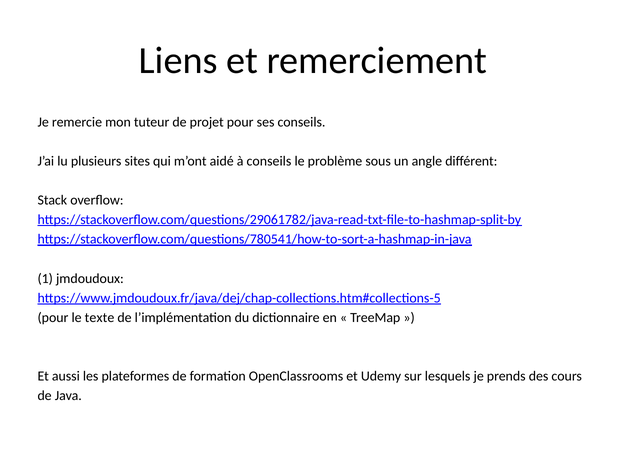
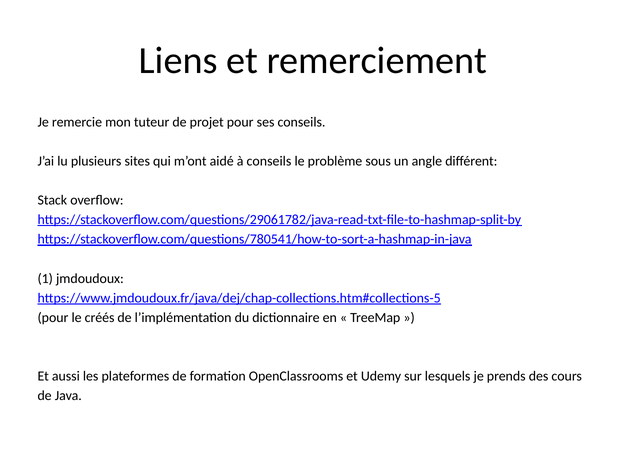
texte: texte -> créés
